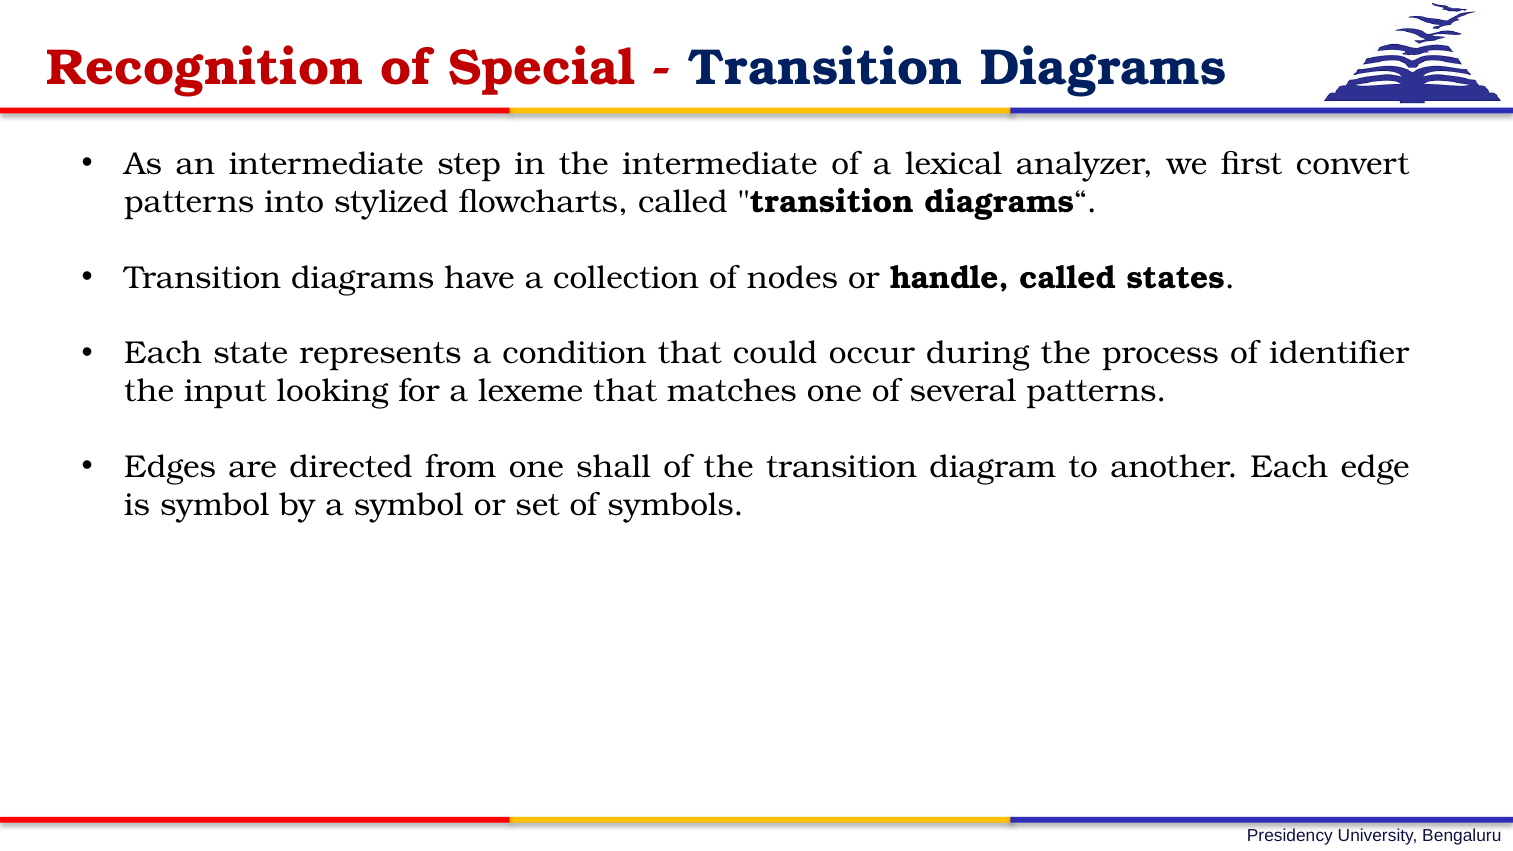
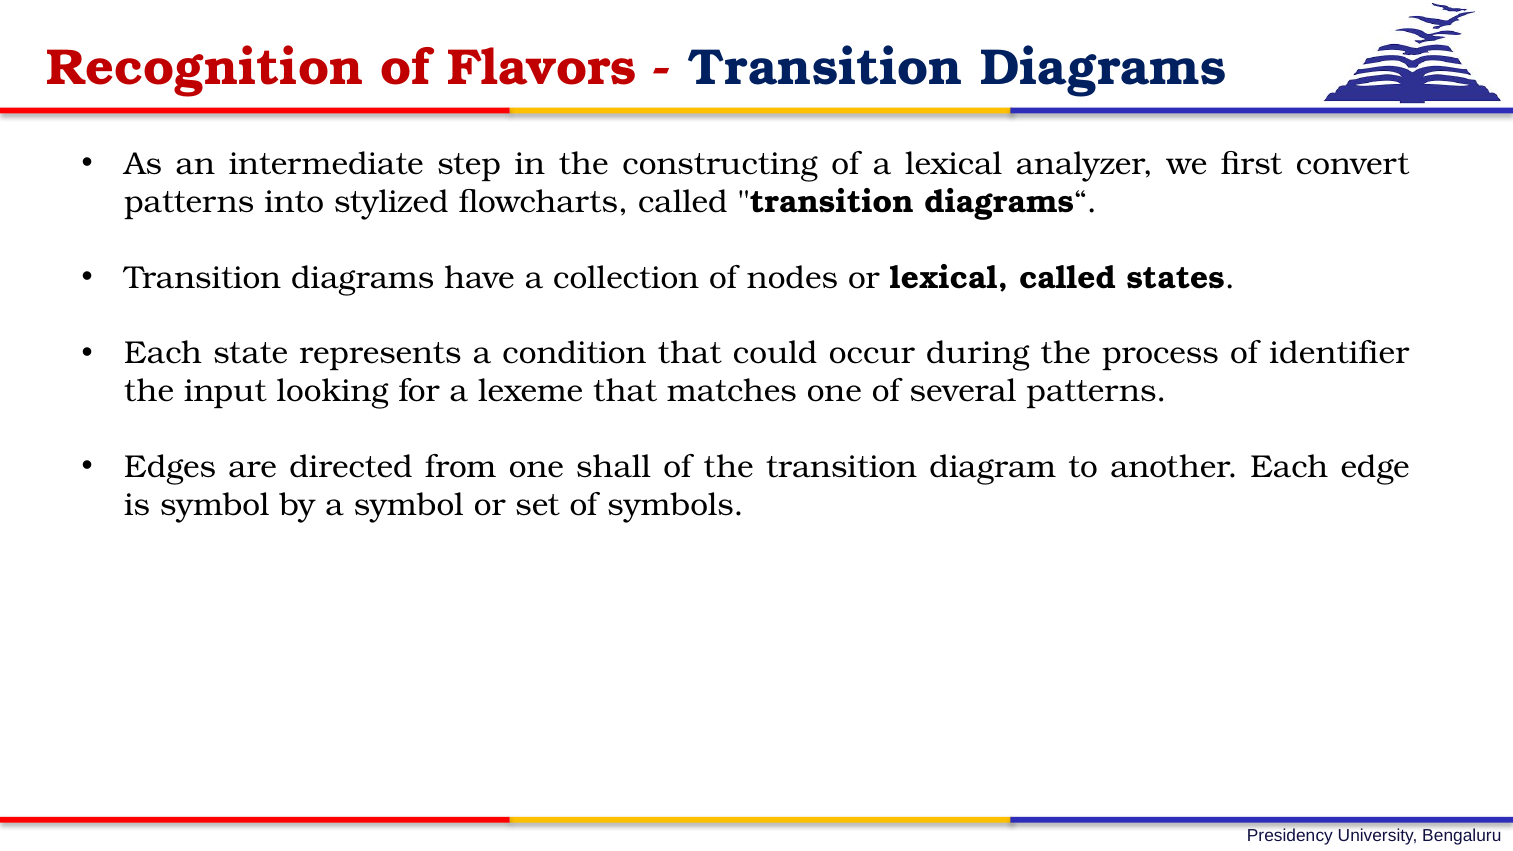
Special: Special -> Flavors
the intermediate: intermediate -> constructing
or handle: handle -> lexical
